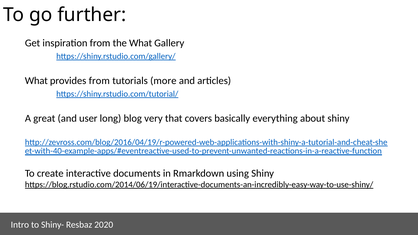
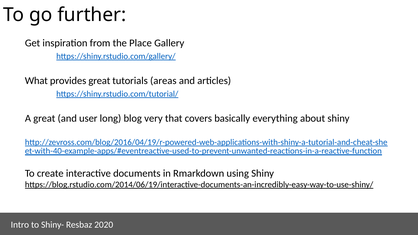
the What: What -> Place
provides from: from -> great
more: more -> areas
